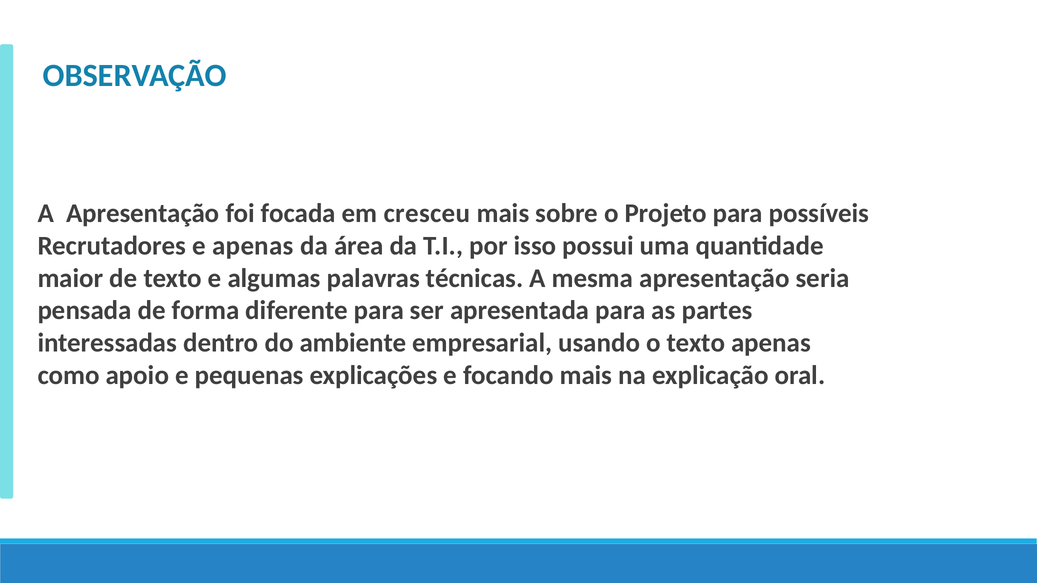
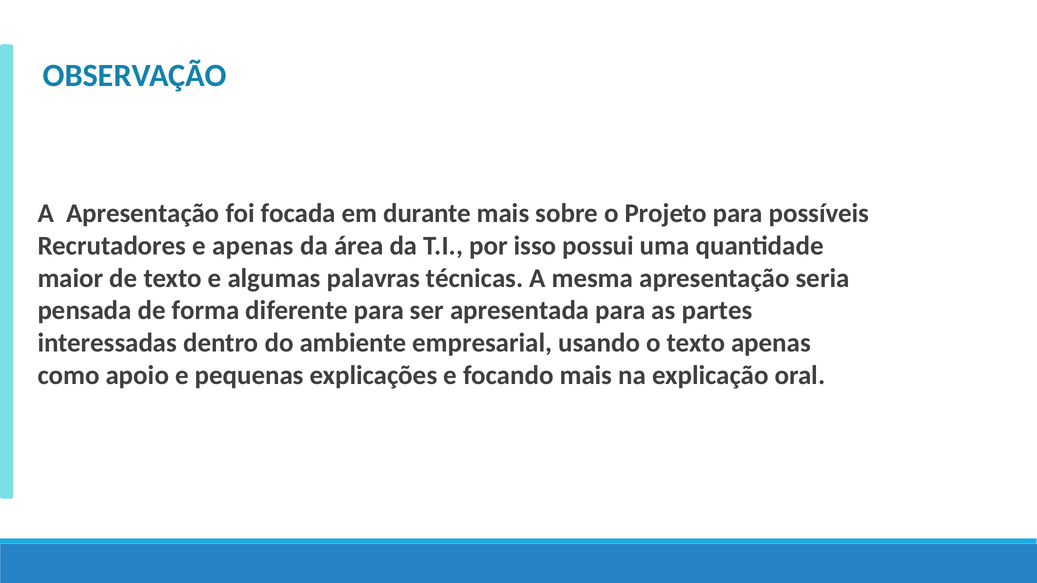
cresceu: cresceu -> durante
